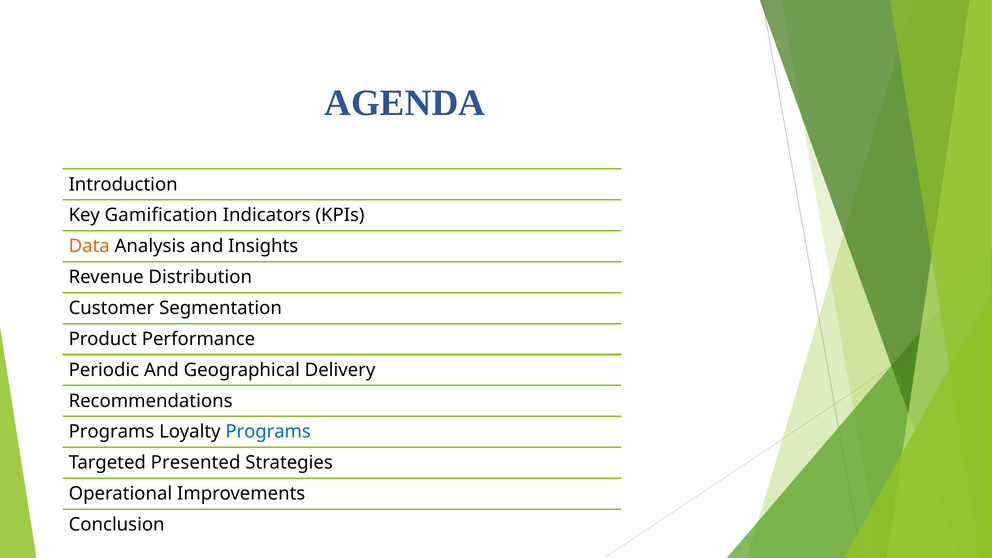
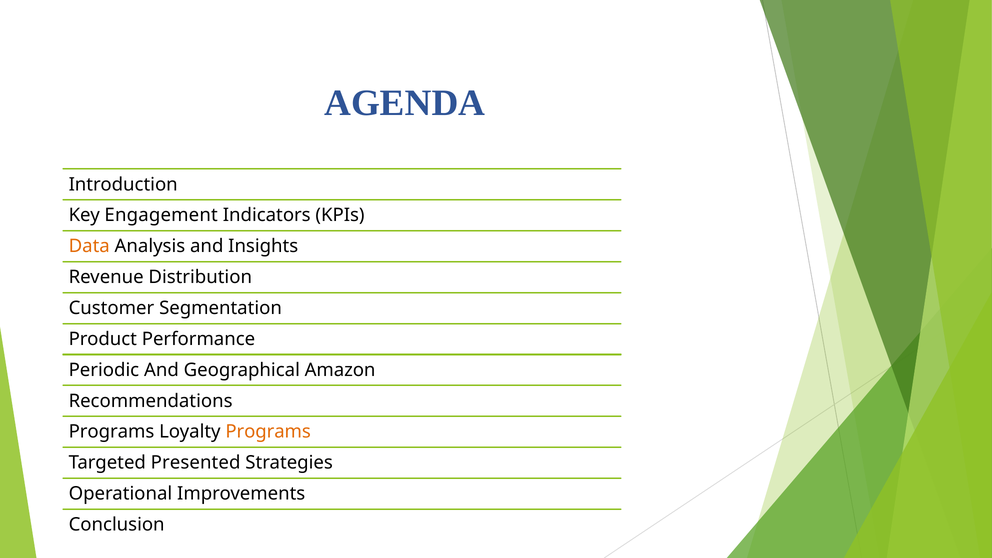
Gamification: Gamification -> Engagement
Delivery: Delivery -> Amazon
Programs at (268, 432) colour: blue -> orange
